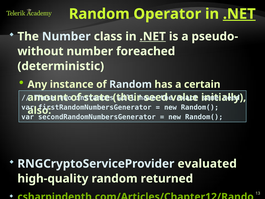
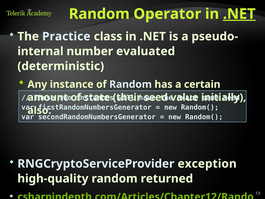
The Number: Number -> Practice
.NET at (153, 36) underline: present -> none
without: without -> internal
foreached: foreached -> evaluated
evaluated: evaluated -> exception
